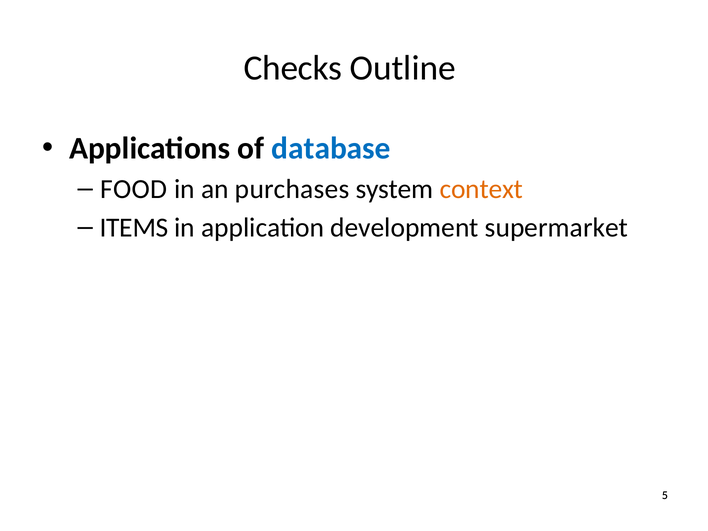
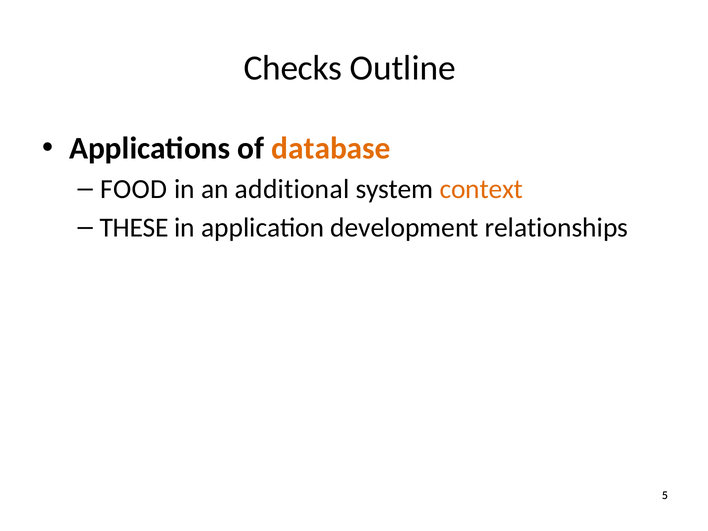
database colour: blue -> orange
purchases: purchases -> additional
ITEMS: ITEMS -> THESE
supermarket: supermarket -> relationships
